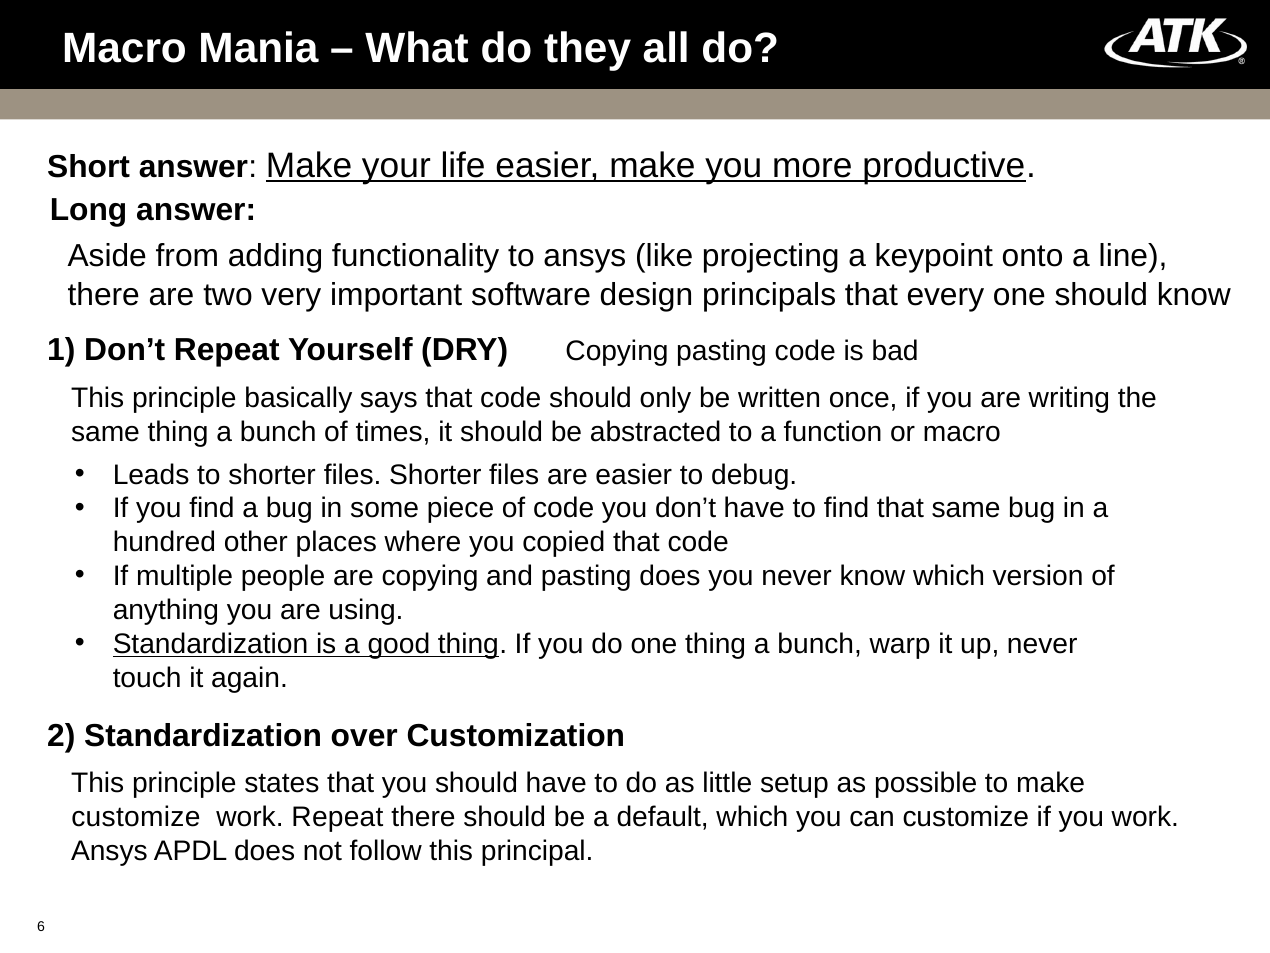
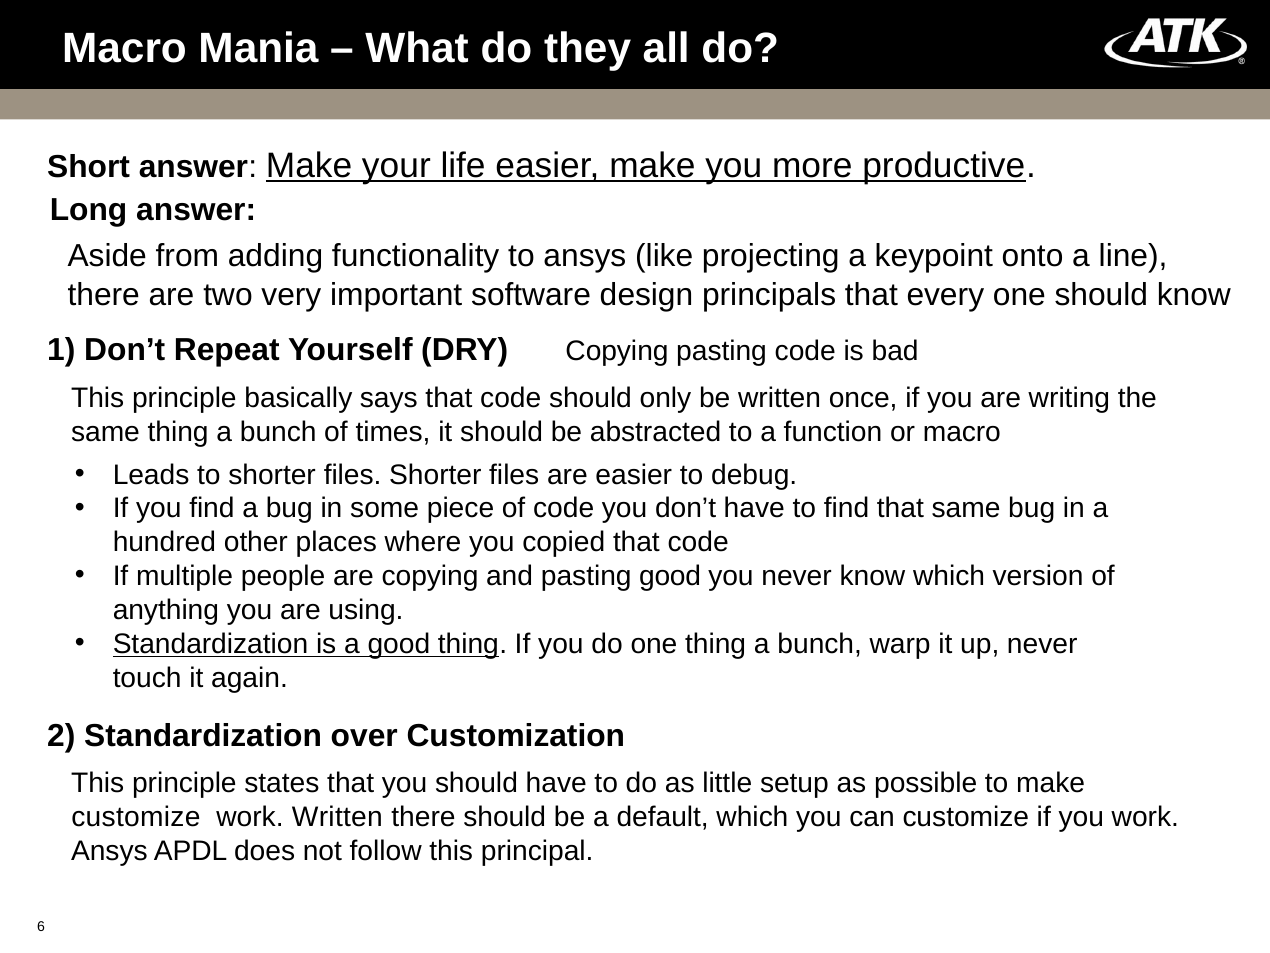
pasting does: does -> good
work Repeat: Repeat -> Written
